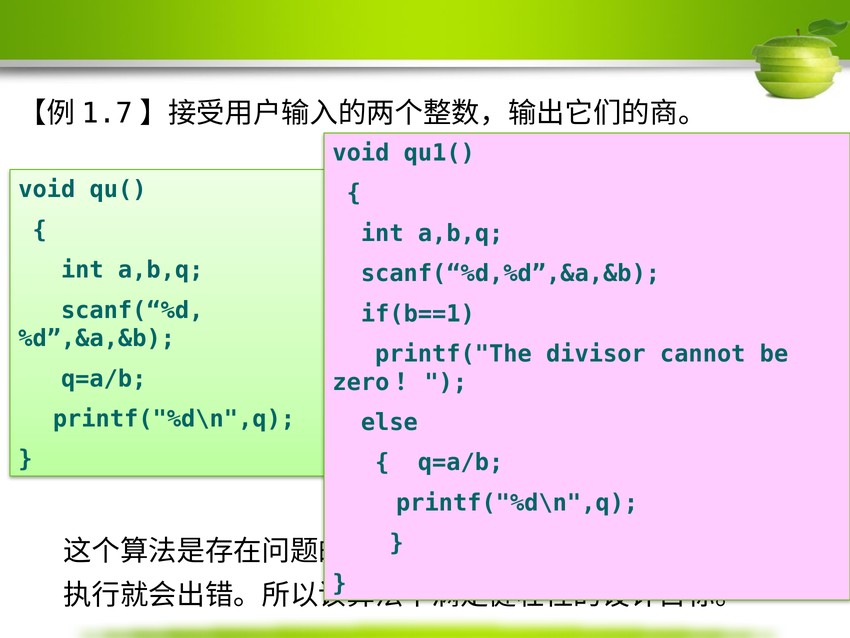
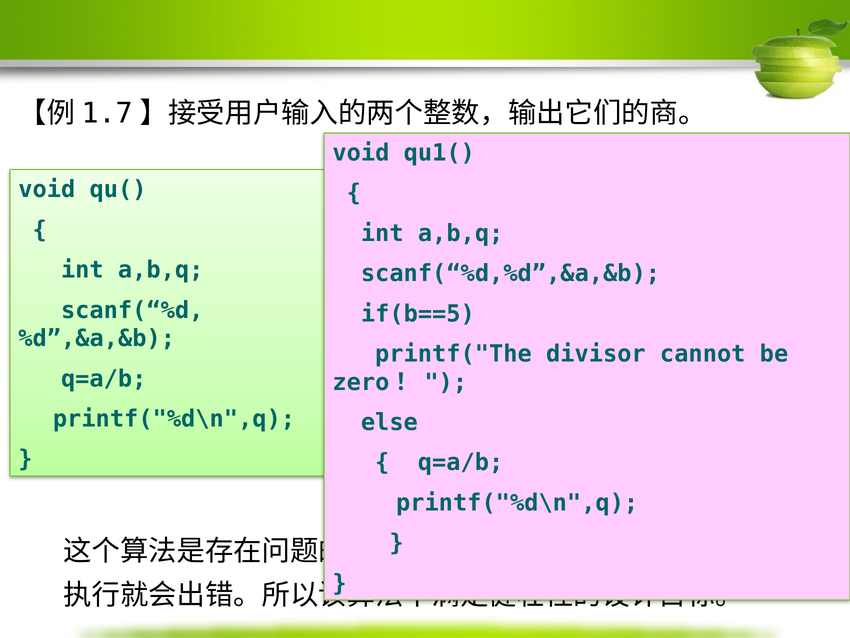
if(b==1: if(b==1 -> if(b==5
